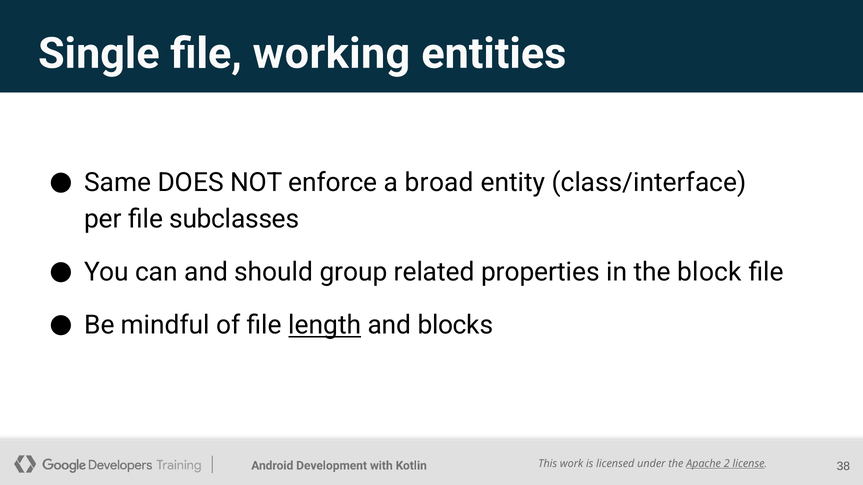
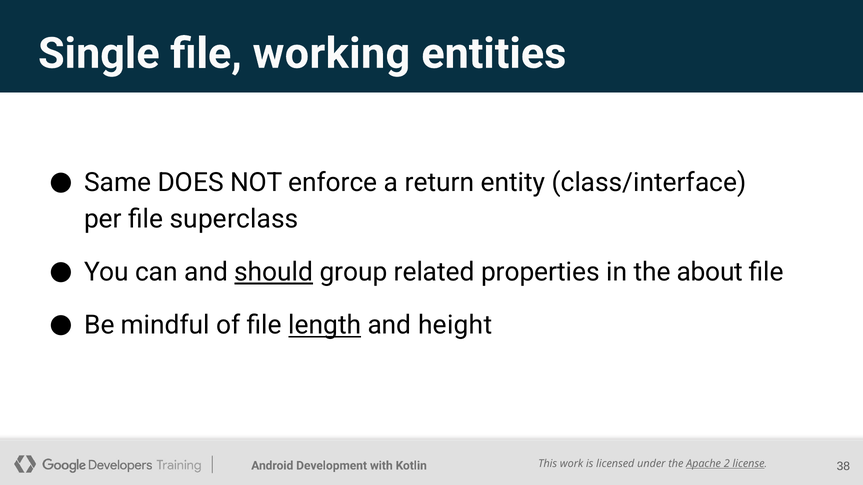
broad: broad -> return
subclasses: subclasses -> superclass
should underline: none -> present
block: block -> about
blocks: blocks -> height
